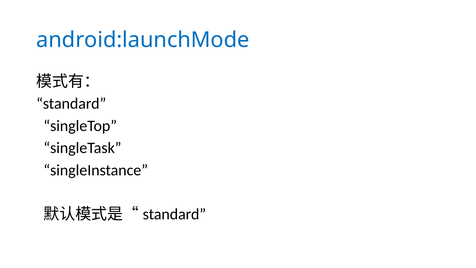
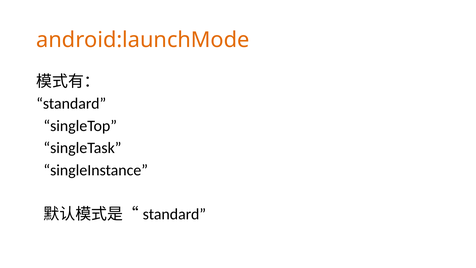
android:launchMode colour: blue -> orange
